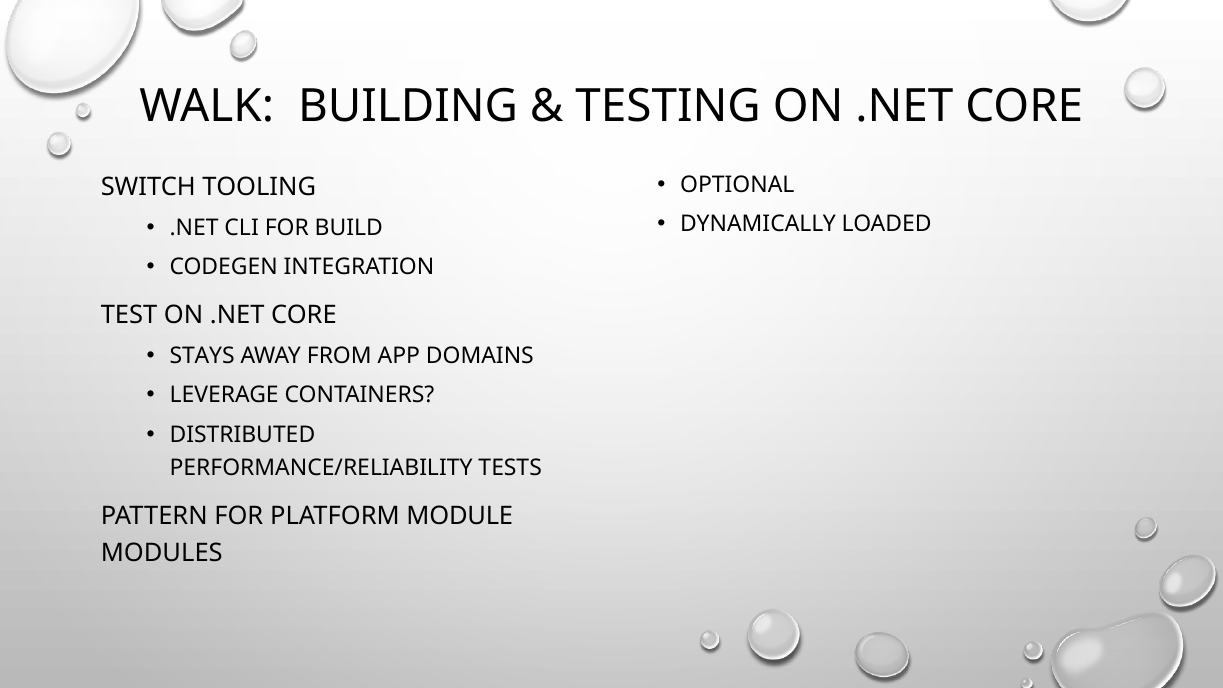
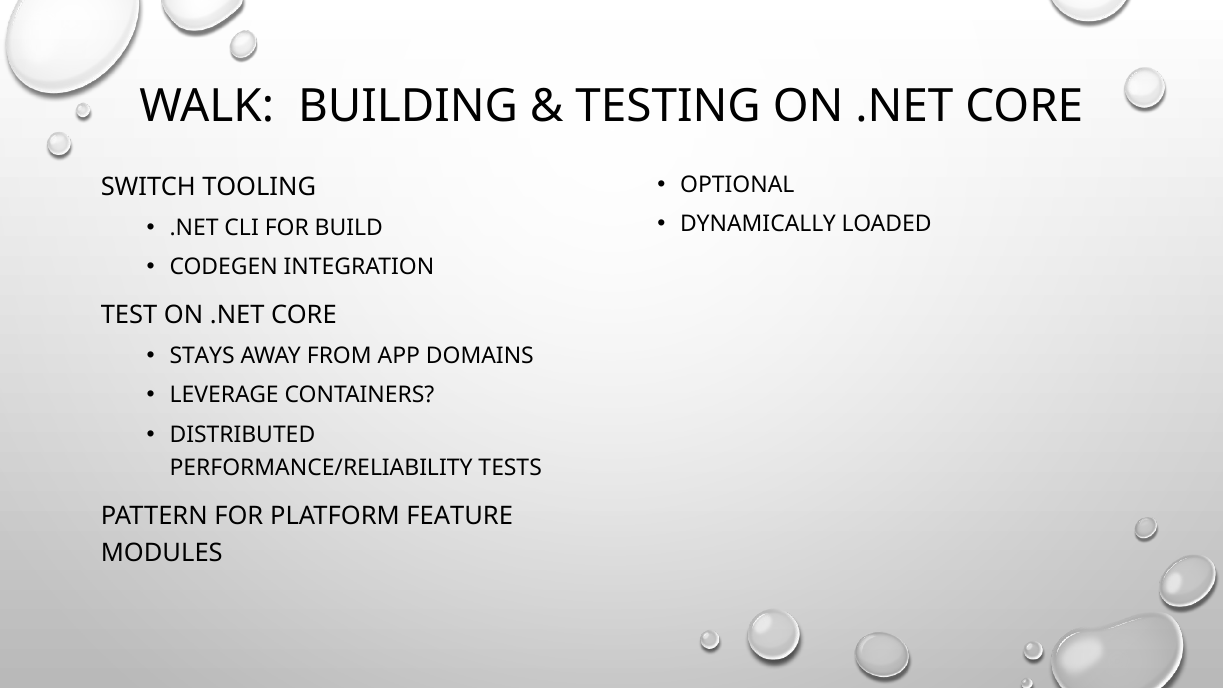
MODULE: MODULE -> FEATURE
